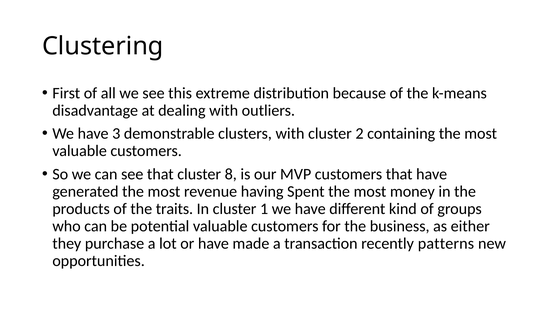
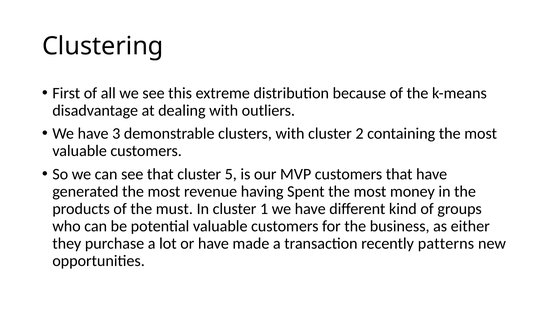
8: 8 -> 5
traits: traits -> must
